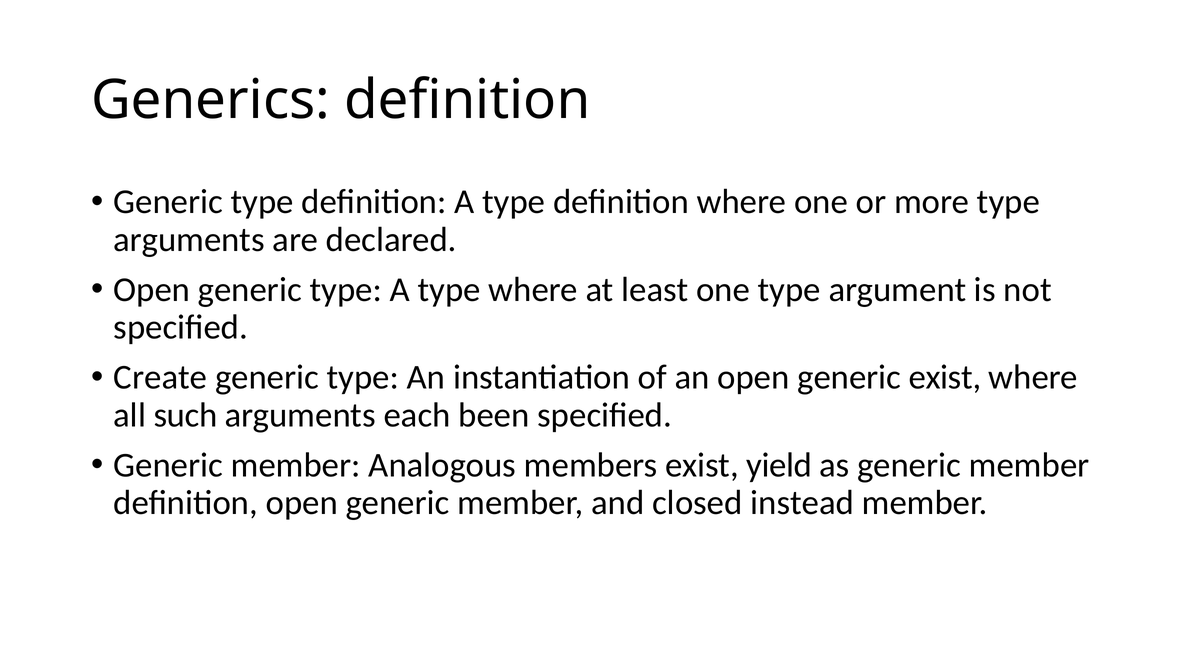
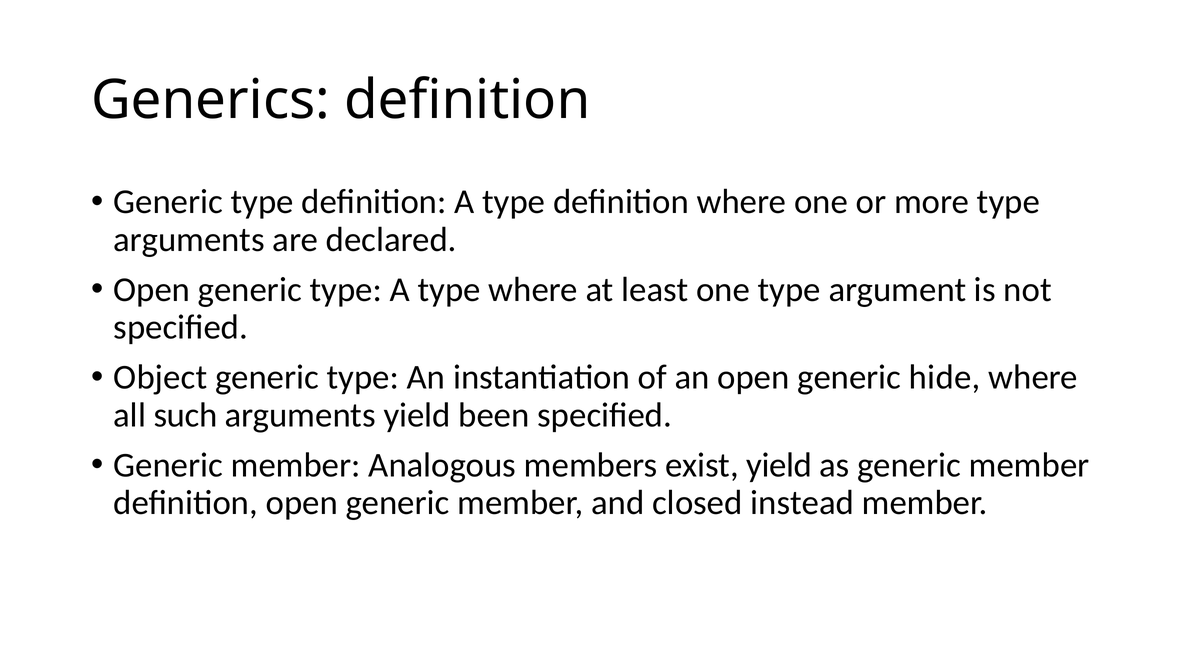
Create: Create -> Object
generic exist: exist -> hide
arguments each: each -> yield
